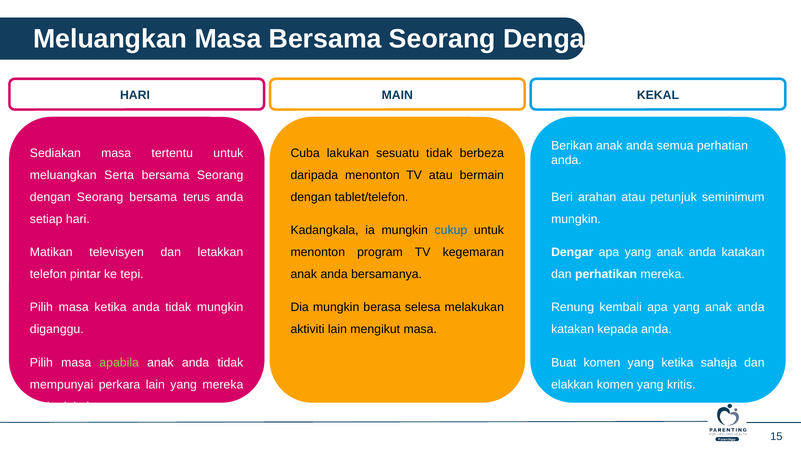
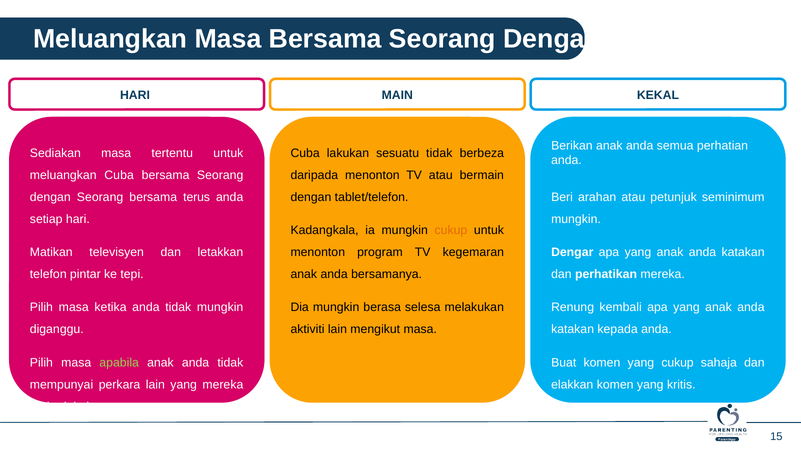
meluangkan Serta: Serta -> Cuba
cukup at (451, 231) colour: blue -> orange
yang ketika: ketika -> cukup
